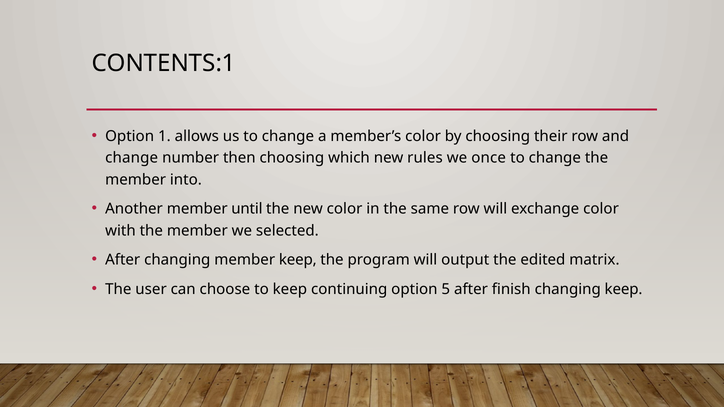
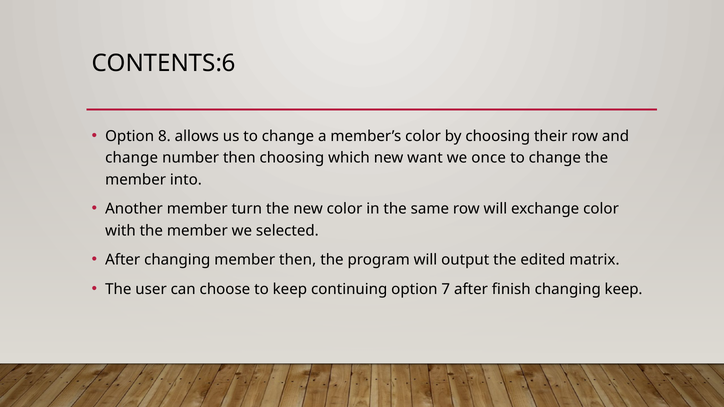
CONTENTS:1: CONTENTS:1 -> CONTENTS:6
1: 1 -> 8
rules: rules -> want
until: until -> turn
member keep: keep -> then
5: 5 -> 7
